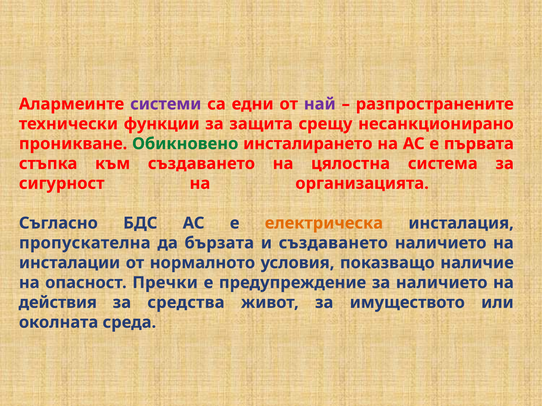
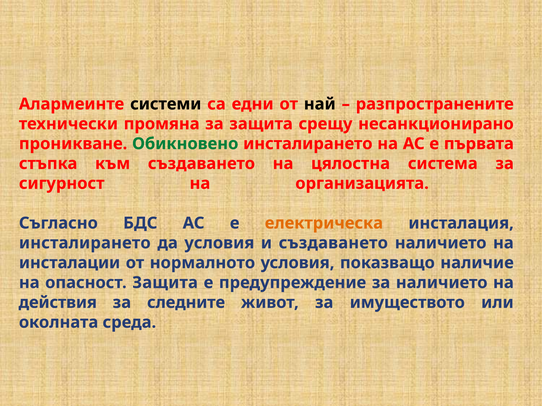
системи colour: purple -> black
най colour: purple -> black
функции: функции -> промяна
пропускателна at (85, 243): пропускателна -> инсталирането
да бързата: бързата -> условия
опасност Пречки: Пречки -> Защита
средства: средства -> следните
